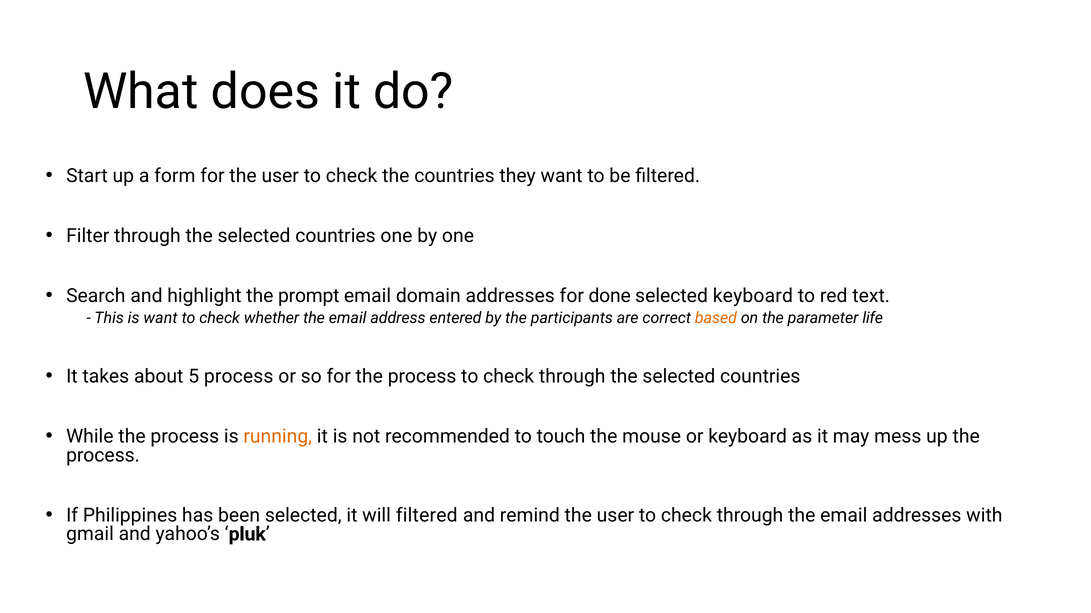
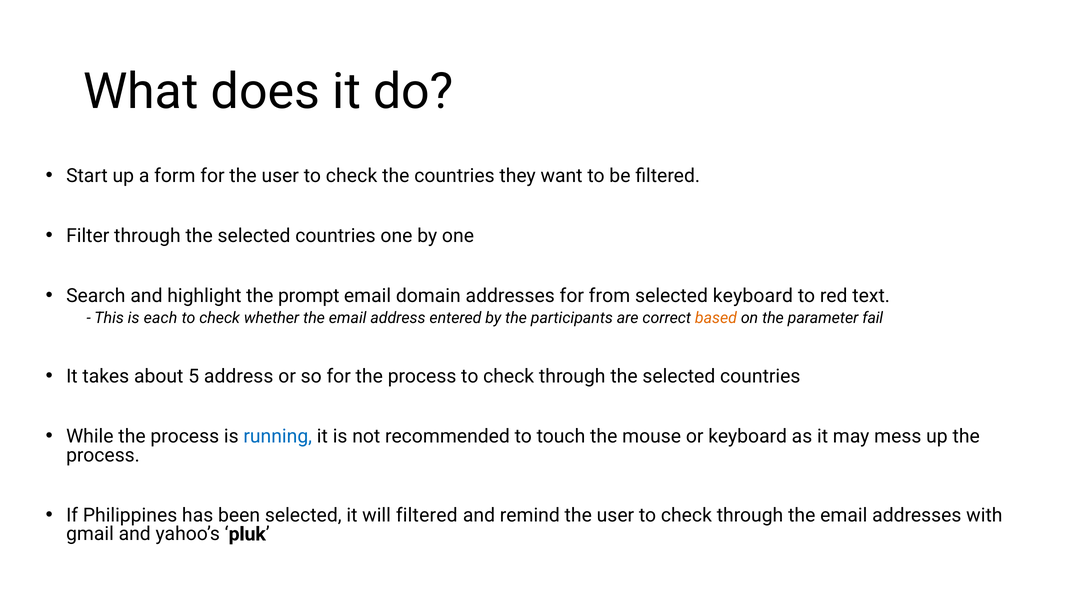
done: done -> from
is want: want -> each
life: life -> fail
5 process: process -> address
running colour: orange -> blue
